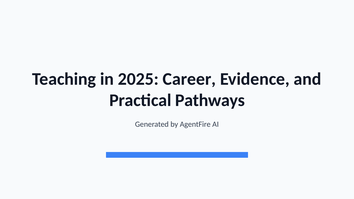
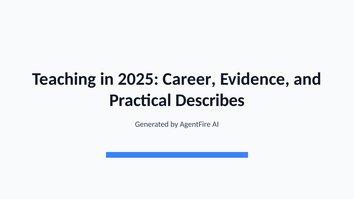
Pathways: Pathways -> Describes
